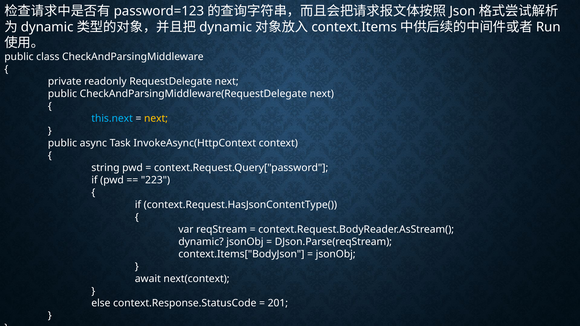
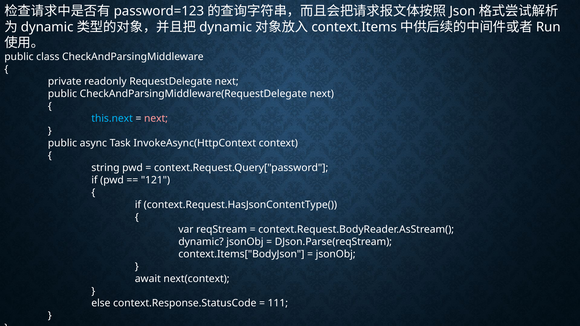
next at (156, 119) colour: yellow -> pink
223: 223 -> 121
201: 201 -> 111
